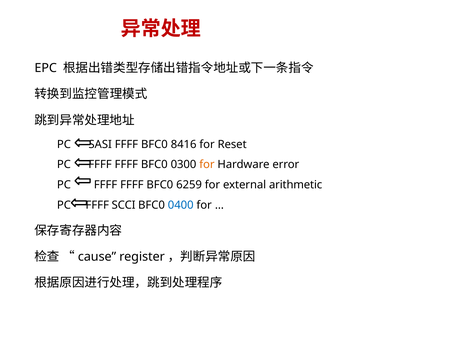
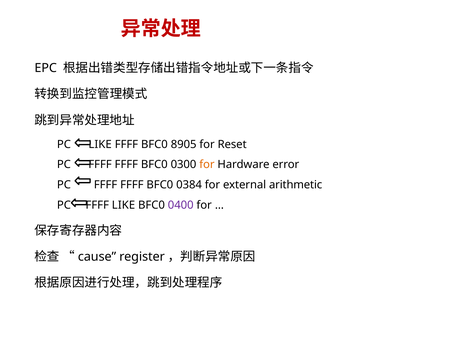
PC SASI: SASI -> LIKE
8416: 8416 -> 8905
6259: 6259 -> 0384
FFFF SCCI: SCCI -> LIKE
0400 colour: blue -> purple
